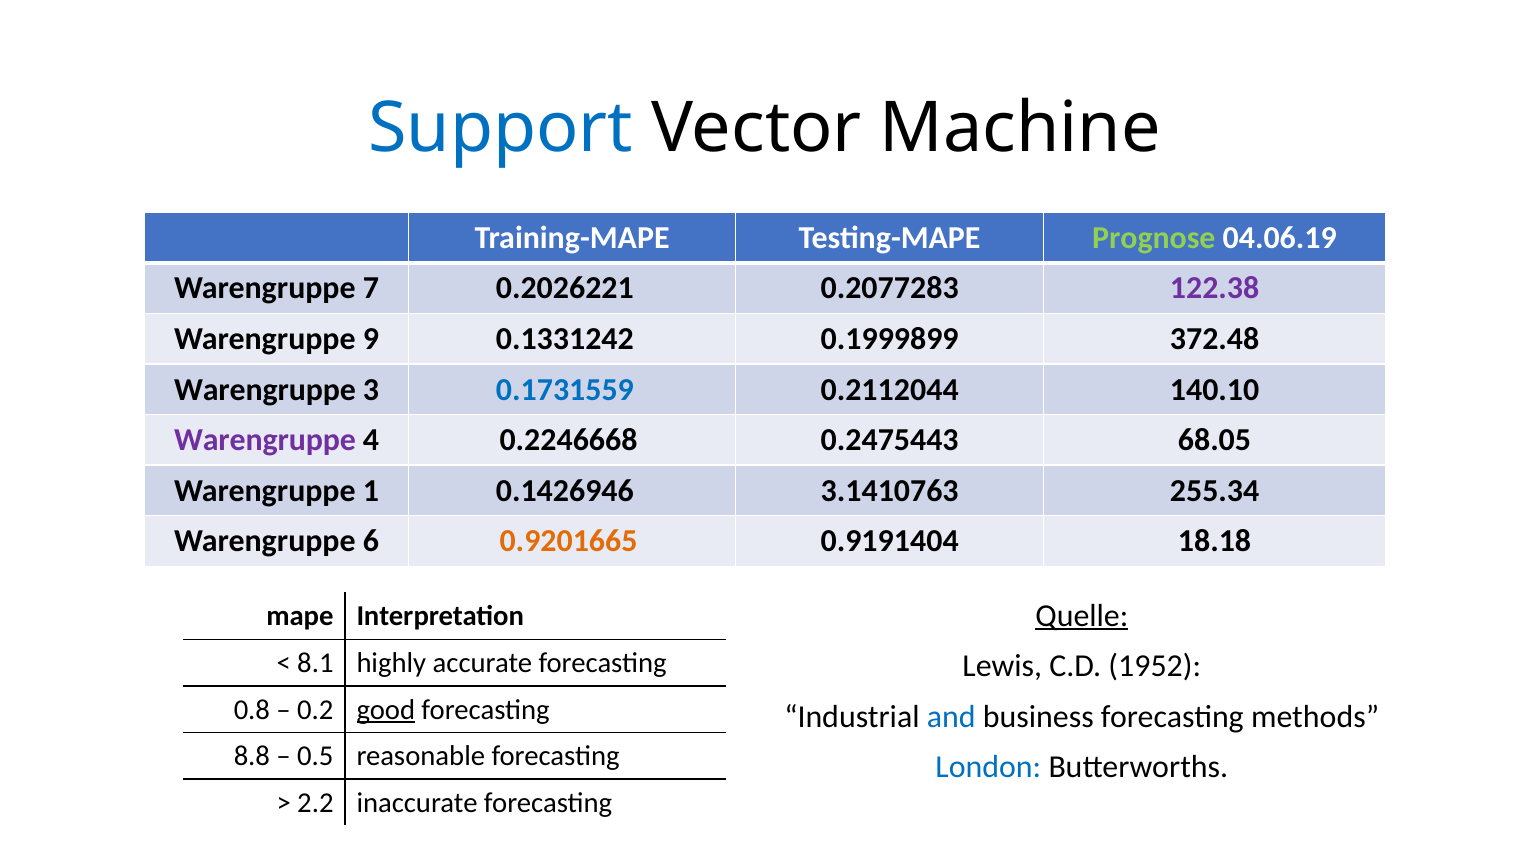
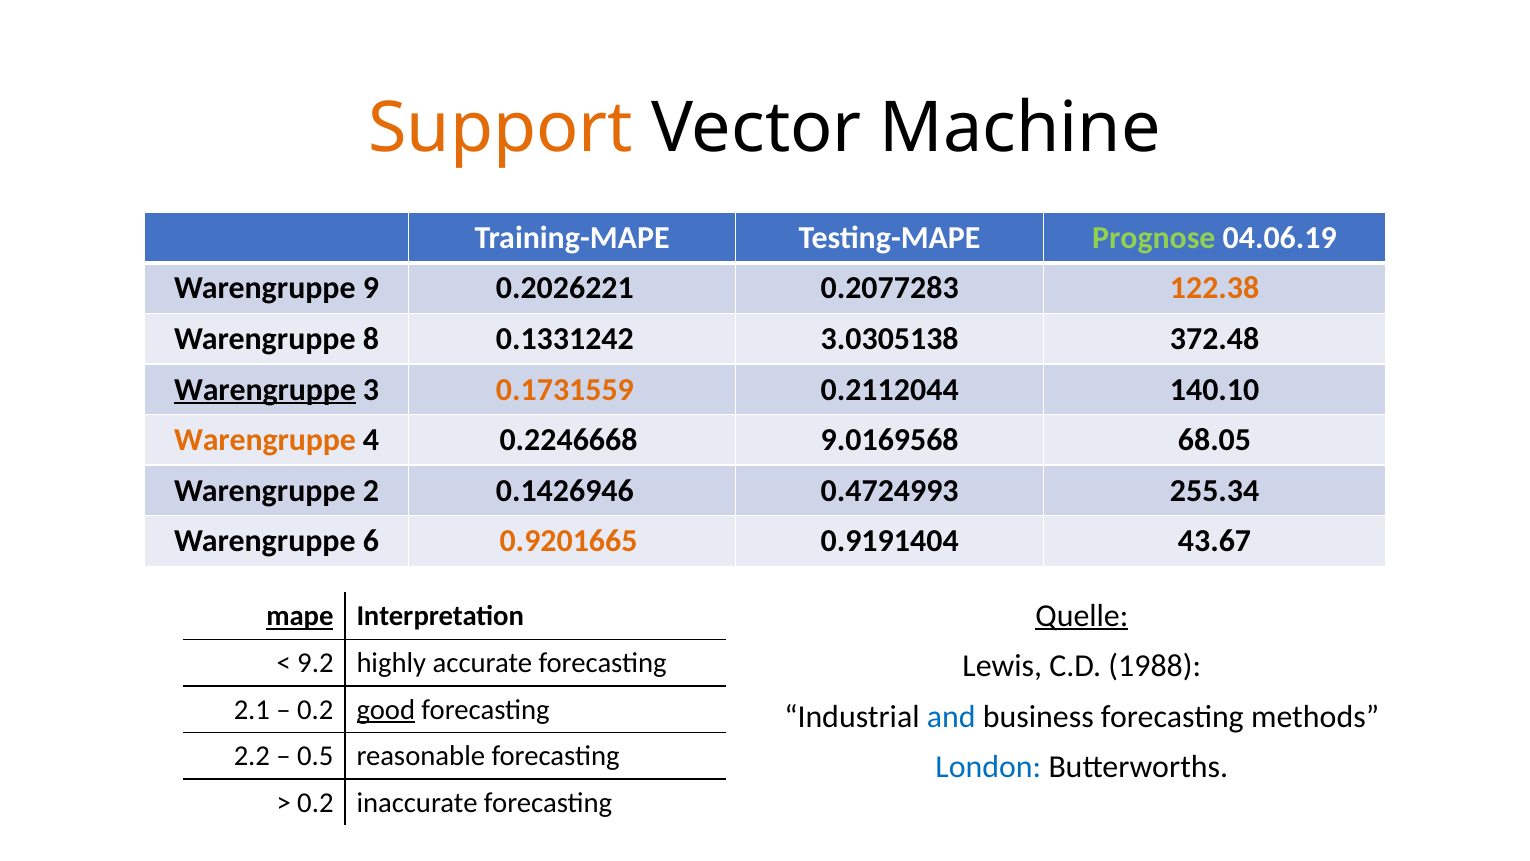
Support colour: blue -> orange
7: 7 -> 9
122.38 colour: purple -> orange
9: 9 -> 8
0.1999899: 0.1999899 -> 3.0305138
Warengruppe at (265, 389) underline: none -> present
0.1731559 colour: blue -> orange
Warengruppe at (265, 440) colour: purple -> orange
0.2475443: 0.2475443 -> 9.0169568
1: 1 -> 2
3.1410763: 3.1410763 -> 0.4724993
18.18: 18.18 -> 43.67
mape underline: none -> present
8.1: 8.1 -> 9.2
1952: 1952 -> 1988
0.8: 0.8 -> 2.1
8.8: 8.8 -> 2.2
2.2 at (315, 802): 2.2 -> 0.2
